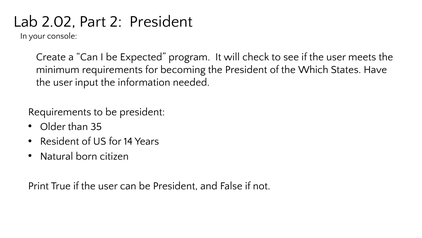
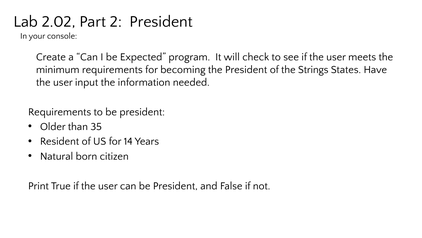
Which: Which -> Strings
